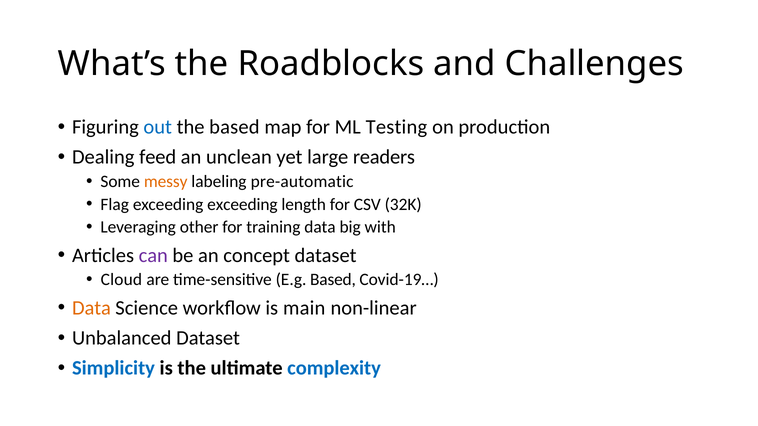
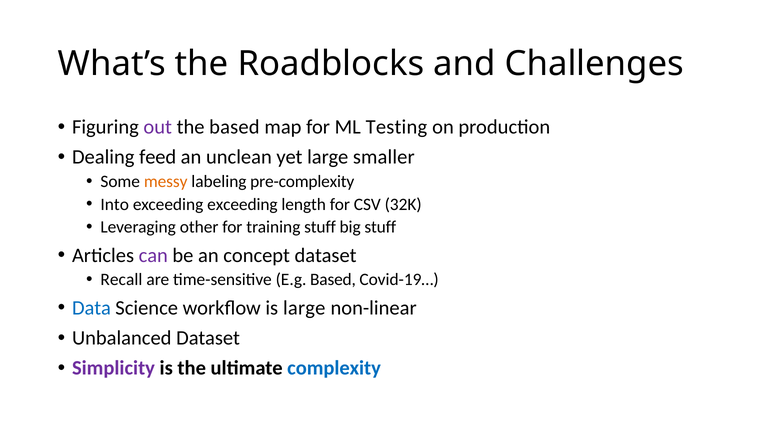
out colour: blue -> purple
readers: readers -> smaller
pre-automatic: pre-automatic -> pre-complexity
Flag: Flag -> Into
training data: data -> stuff
big with: with -> stuff
Cloud: Cloud -> Recall
Data at (91, 308) colour: orange -> blue
is main: main -> large
Simplicity colour: blue -> purple
